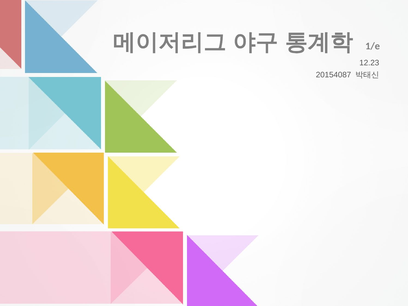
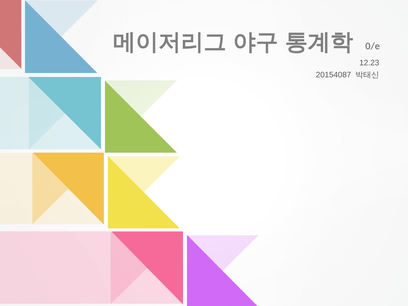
1/e: 1/e -> 0/e
